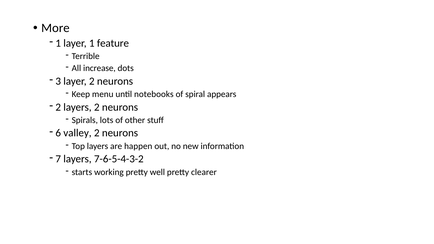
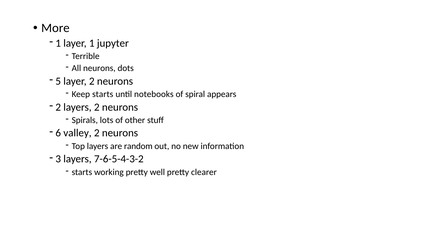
feature: feature -> jupyter
All increase: increase -> neurons
3: 3 -> 5
Keep menu: menu -> starts
happen: happen -> random
7: 7 -> 3
